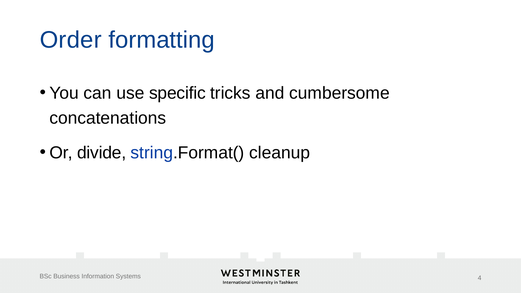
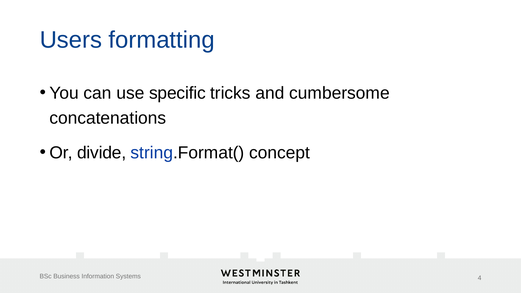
Order: Order -> Users
cleanup: cleanup -> concept
